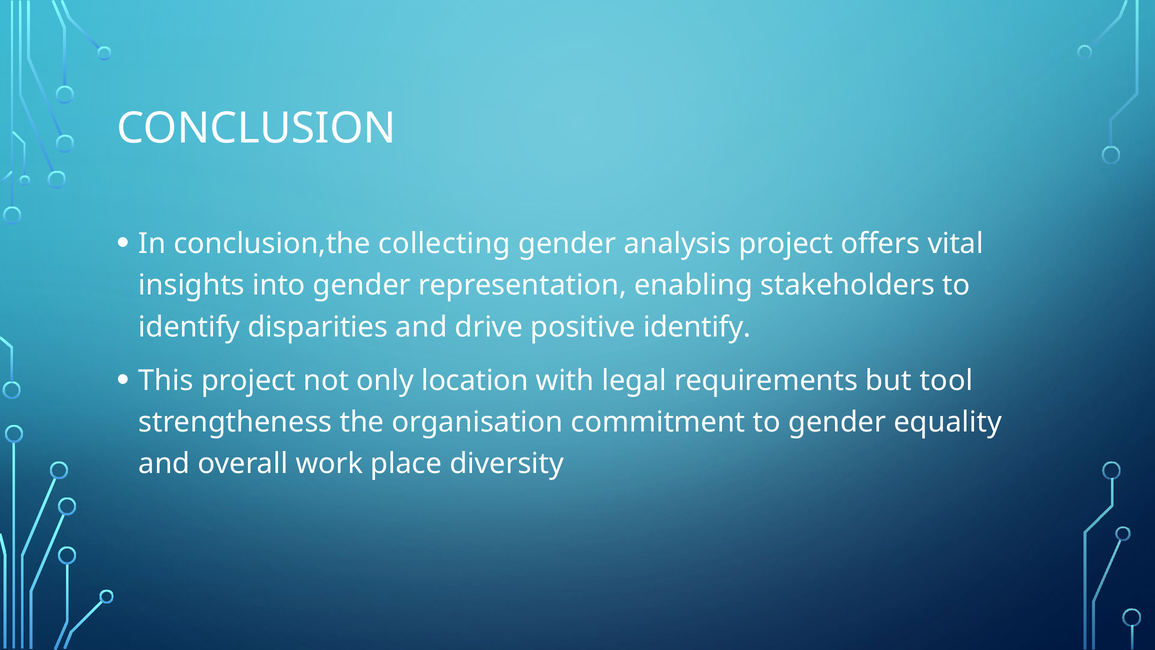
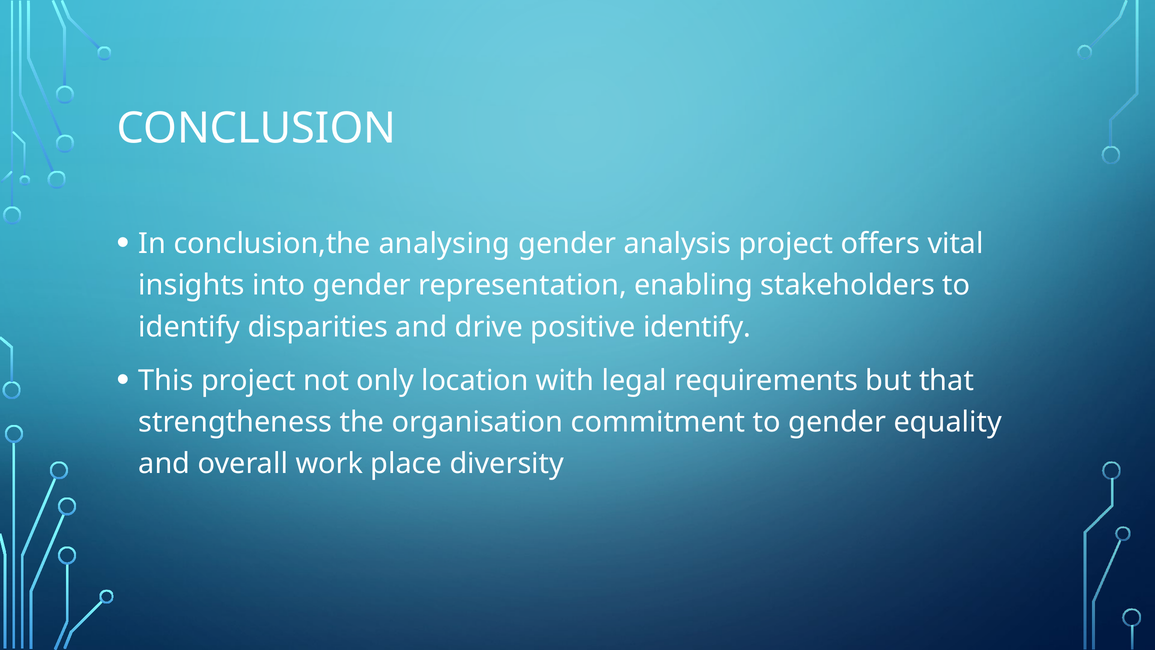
collecting: collecting -> analysing
tool: tool -> that
